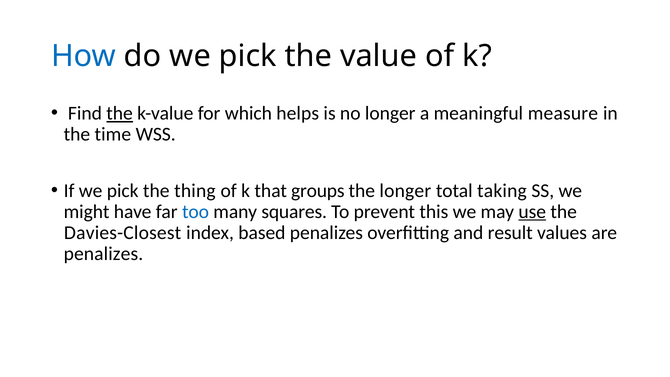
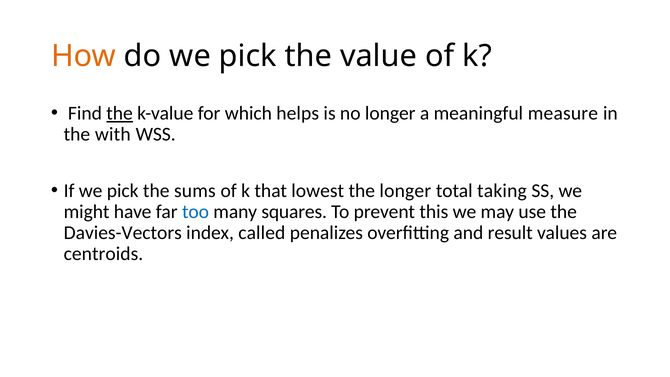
How colour: blue -> orange
time: time -> with
thing: thing -> sums
groups: groups -> lowest
use underline: present -> none
Davies-Closest: Davies-Closest -> Davies-Vectors
based: based -> called
penalizes at (103, 254): penalizes -> centroids
